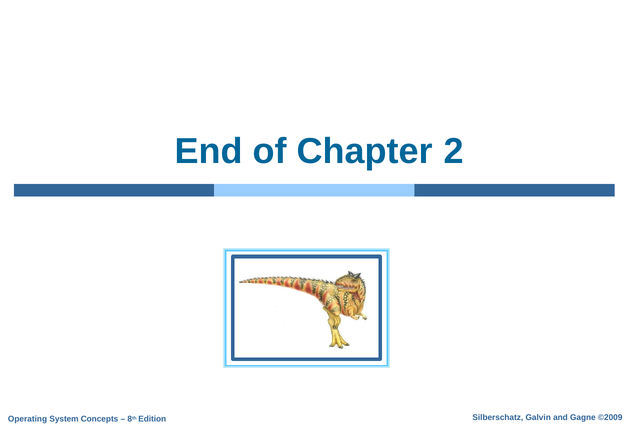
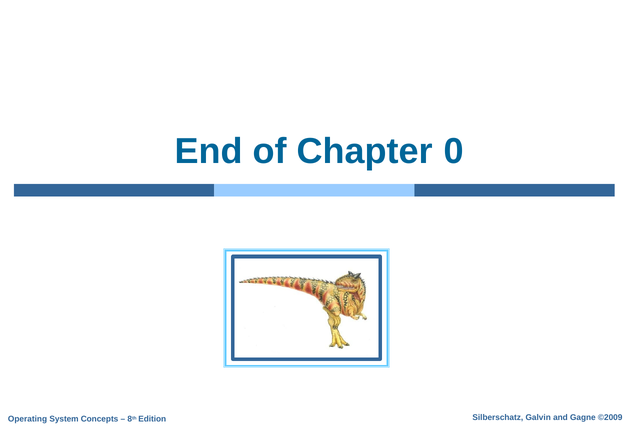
2: 2 -> 0
